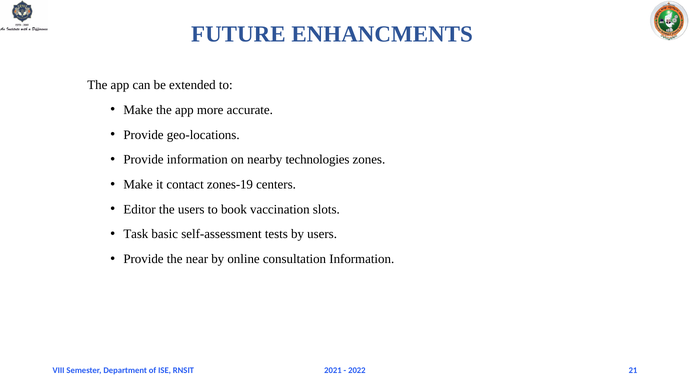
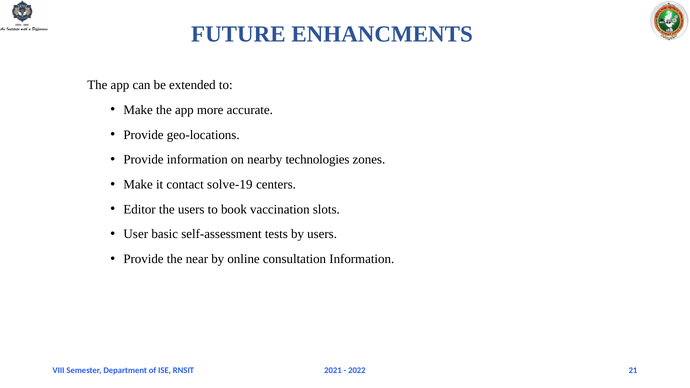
zones-19: zones-19 -> solve-19
Task: Task -> User
